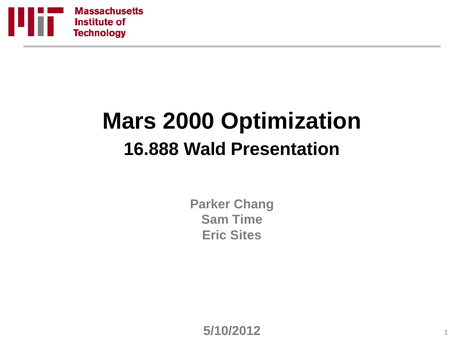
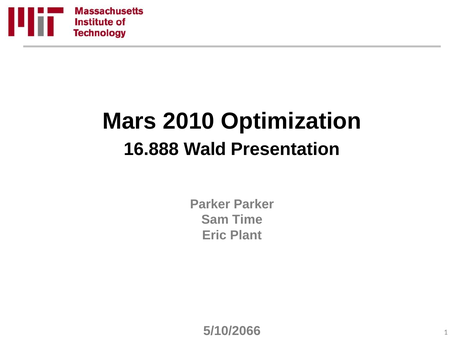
2000: 2000 -> 2010
Parker Chang: Chang -> Parker
Sites: Sites -> Plant
5/10/2012: 5/10/2012 -> 5/10/2066
